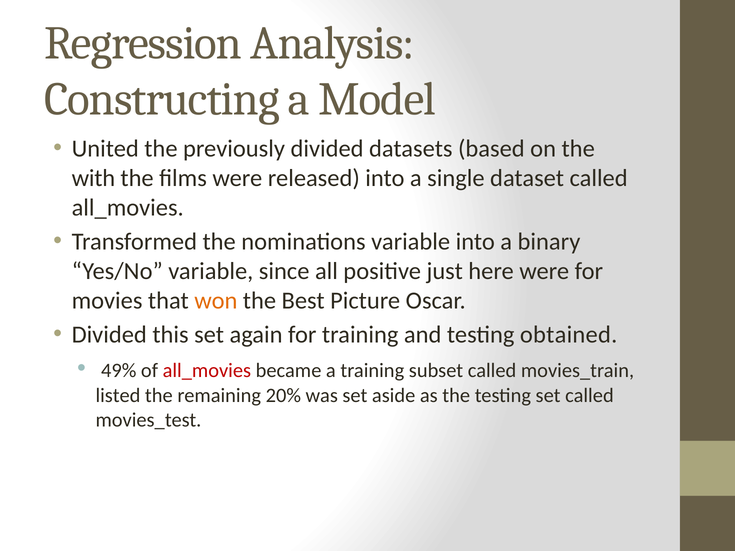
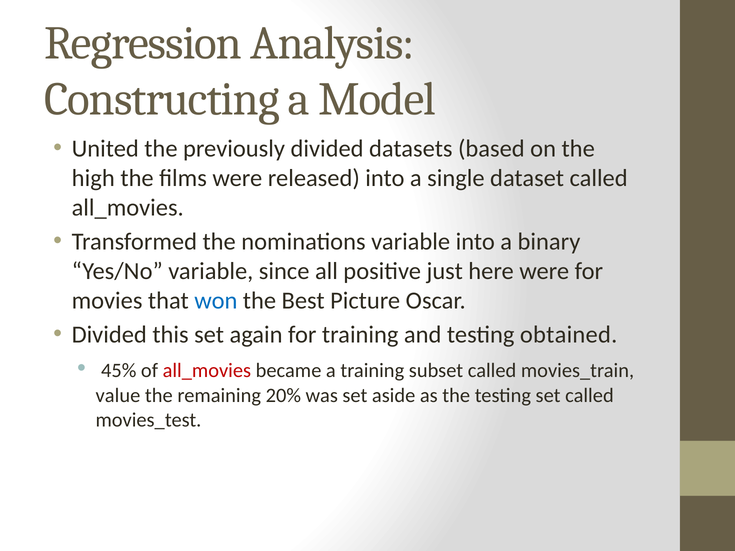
with: with -> high
won colour: orange -> blue
49%: 49% -> 45%
listed: listed -> value
